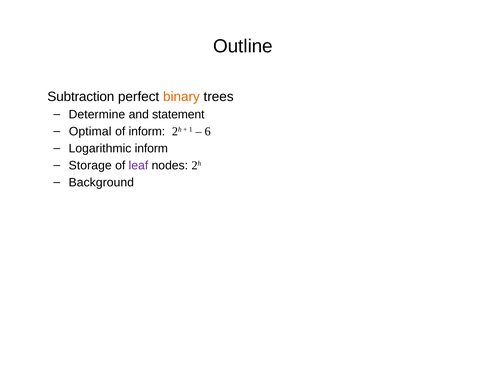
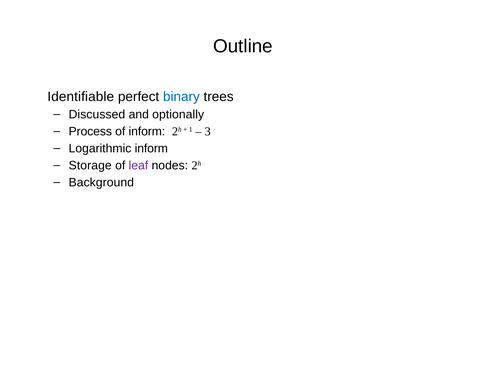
Subtraction: Subtraction -> Identifiable
binary colour: orange -> blue
Determine: Determine -> Discussed
statement: statement -> optionally
Optimal: Optimal -> Process
6: 6 -> 3
